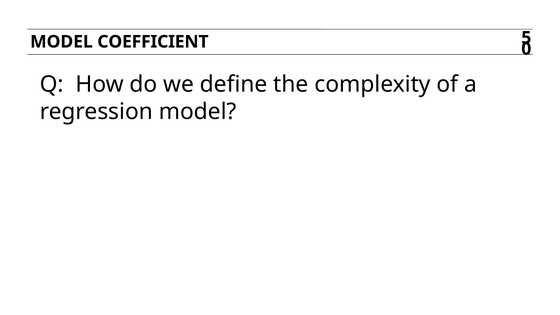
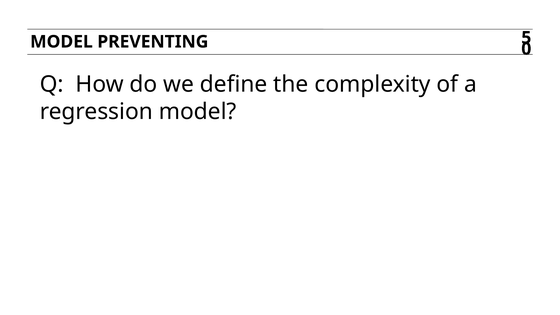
COEFFICIENT: COEFFICIENT -> PREVENTING
